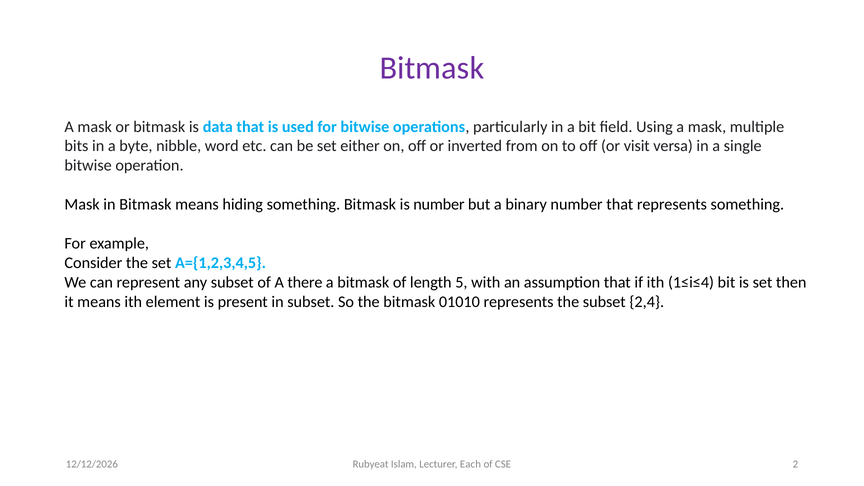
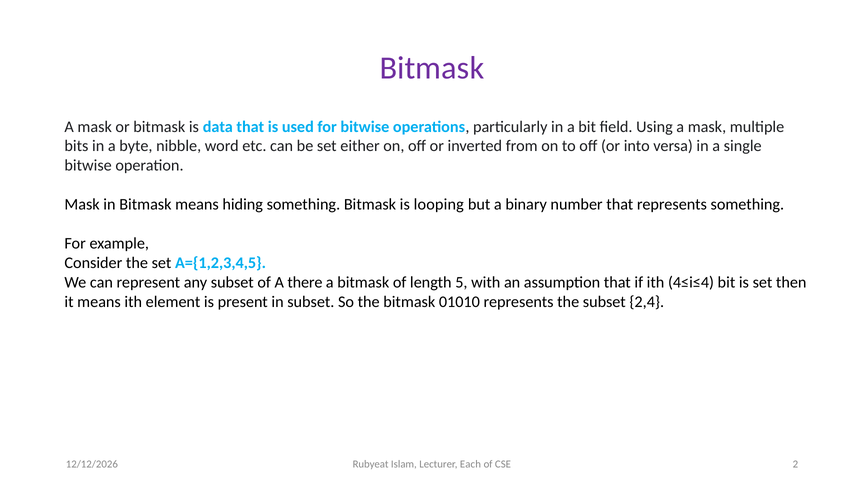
visit: visit -> into
is number: number -> looping
1≤i≤4: 1≤i≤4 -> 4≤i≤4
